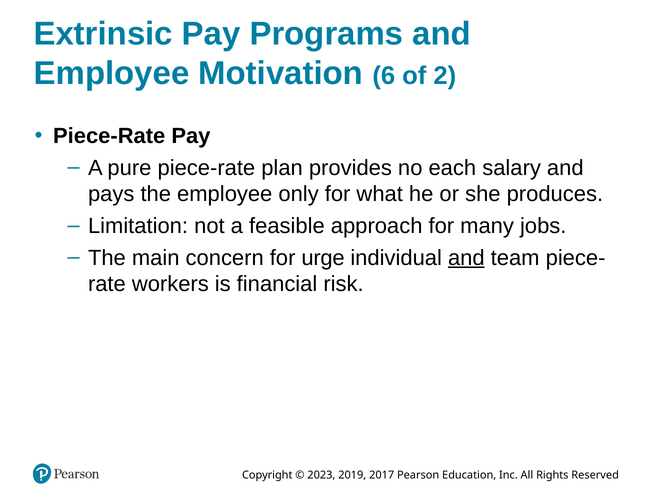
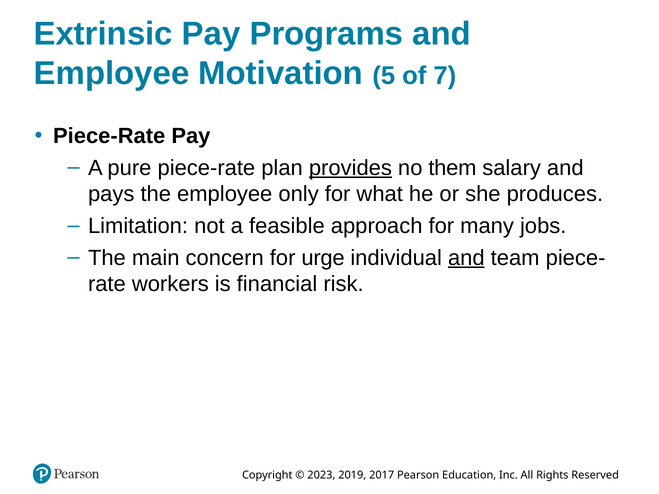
6: 6 -> 5
2: 2 -> 7
provides underline: none -> present
each: each -> them
